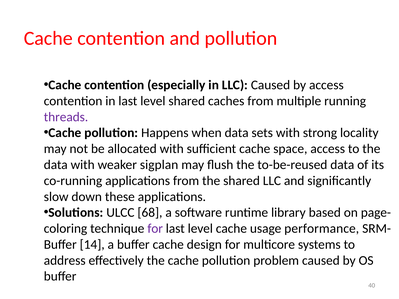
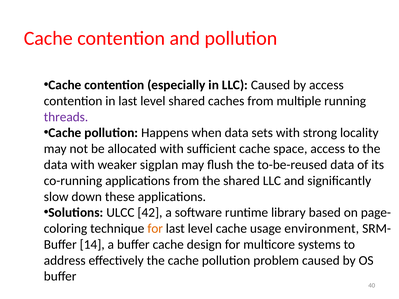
68: 68 -> 42
for at (155, 229) colour: purple -> orange
performance: performance -> environment
